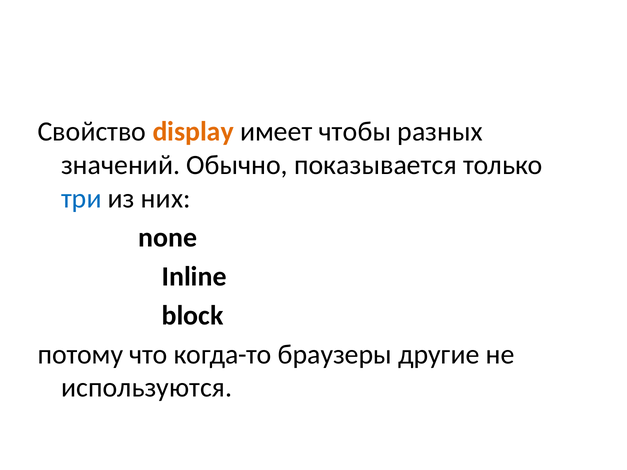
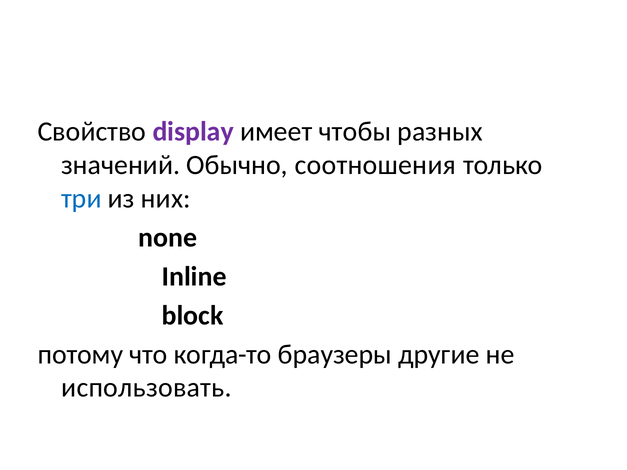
display colour: orange -> purple
показывается: показывается -> соотношения
используются: используются -> использовать
